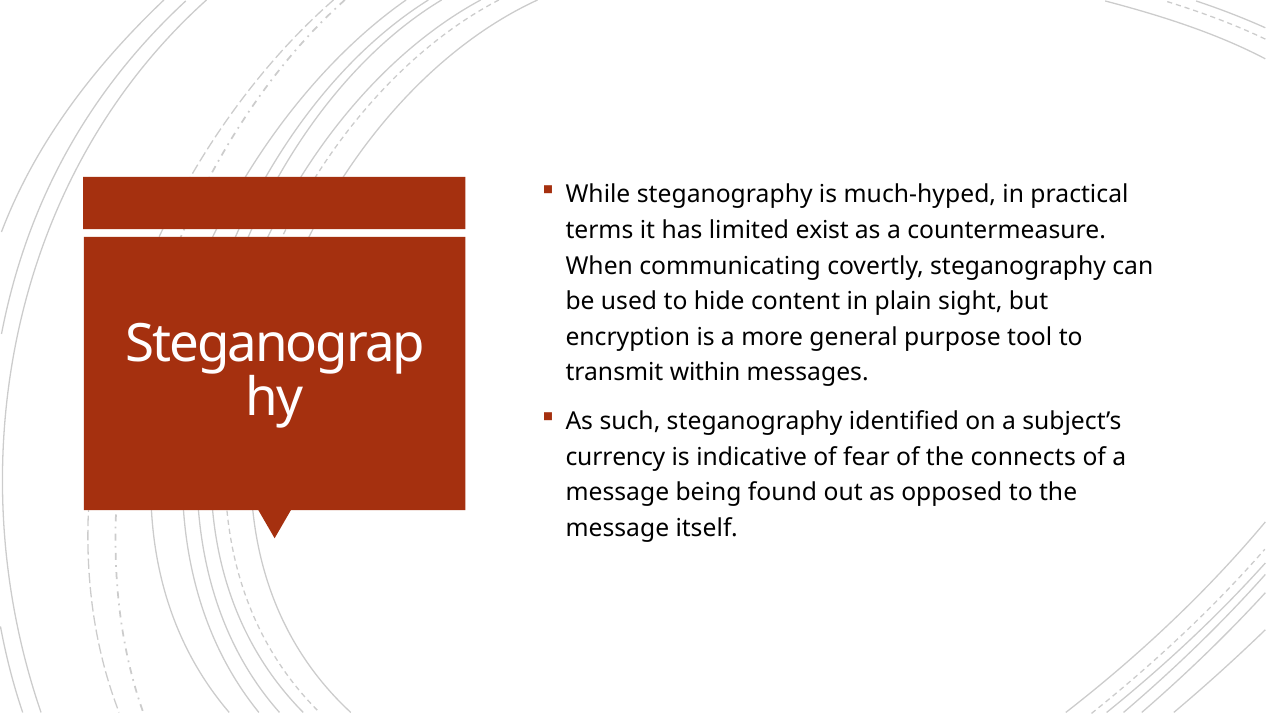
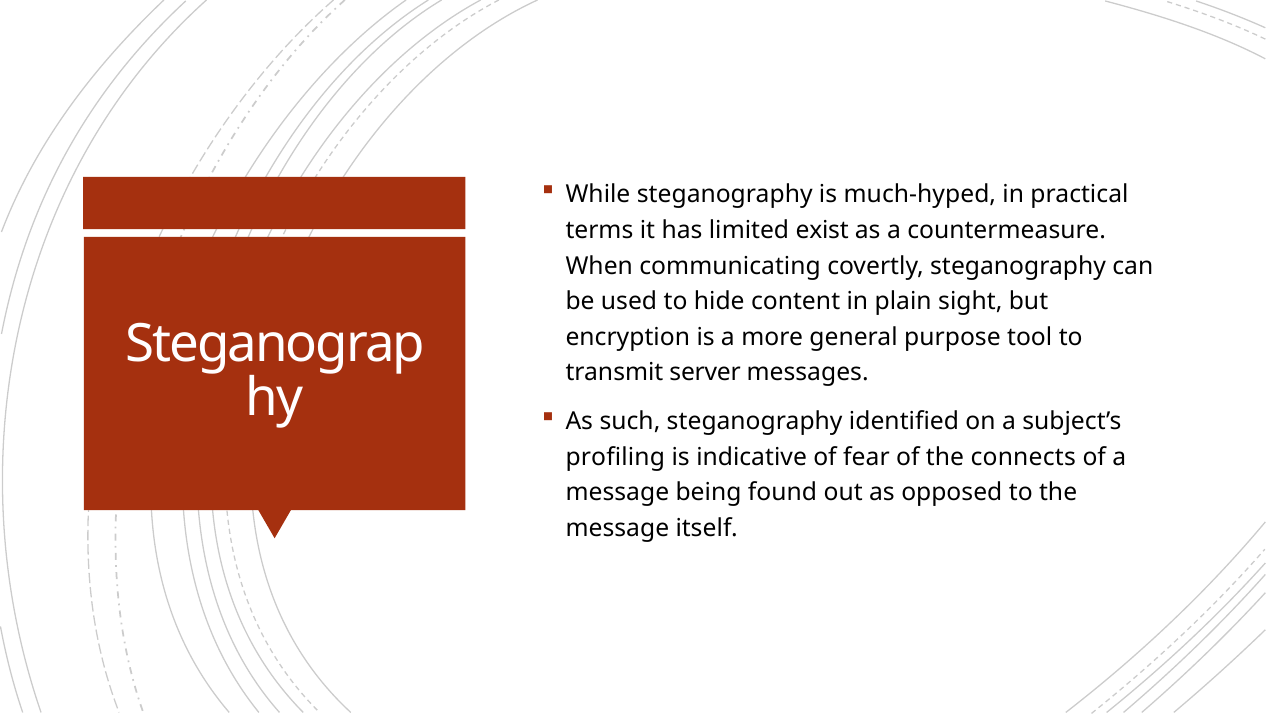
within: within -> server
currency: currency -> profiling
